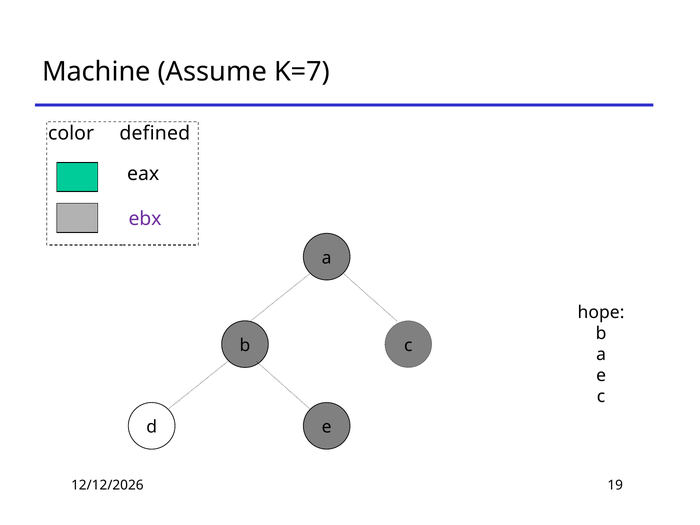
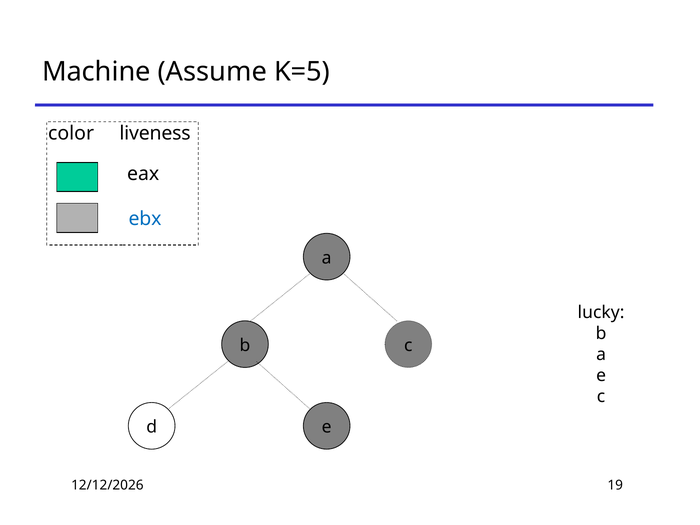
K=7: K=7 -> K=5
defined: defined -> liveness
ebx colour: purple -> blue
hope: hope -> lucky
